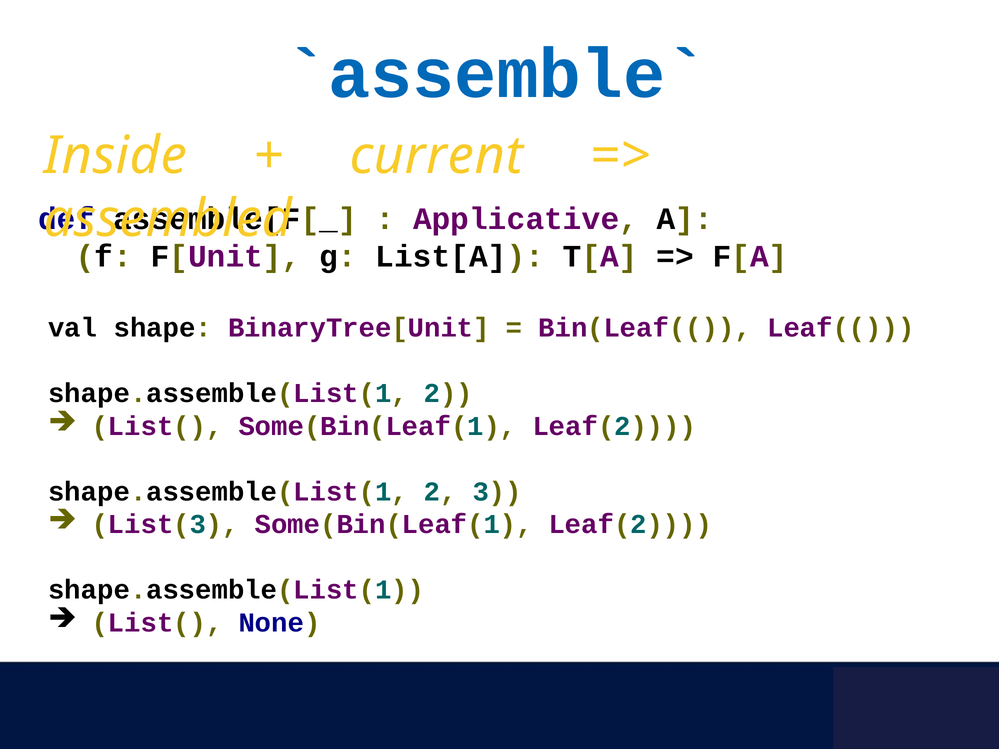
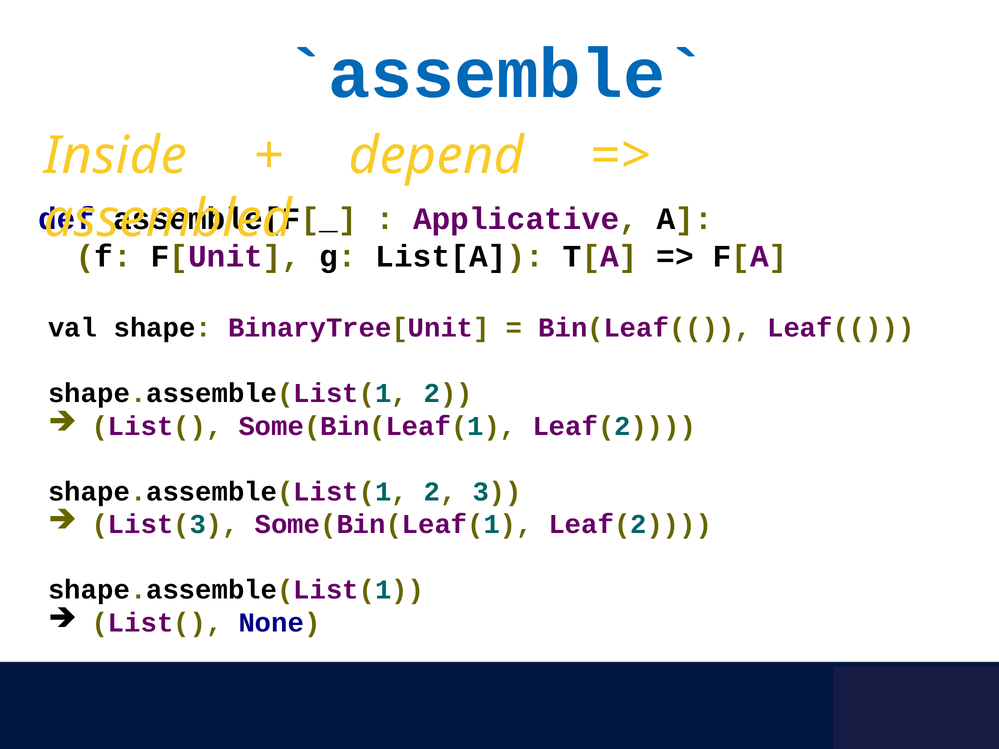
current: current -> depend
